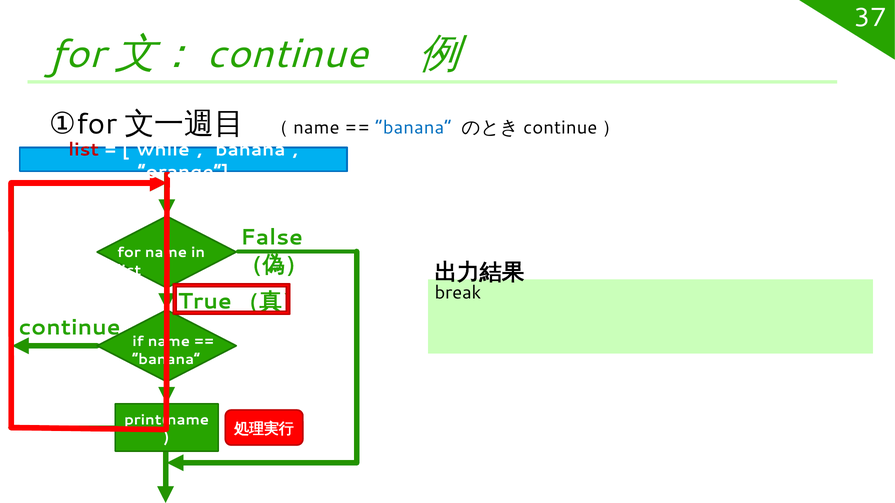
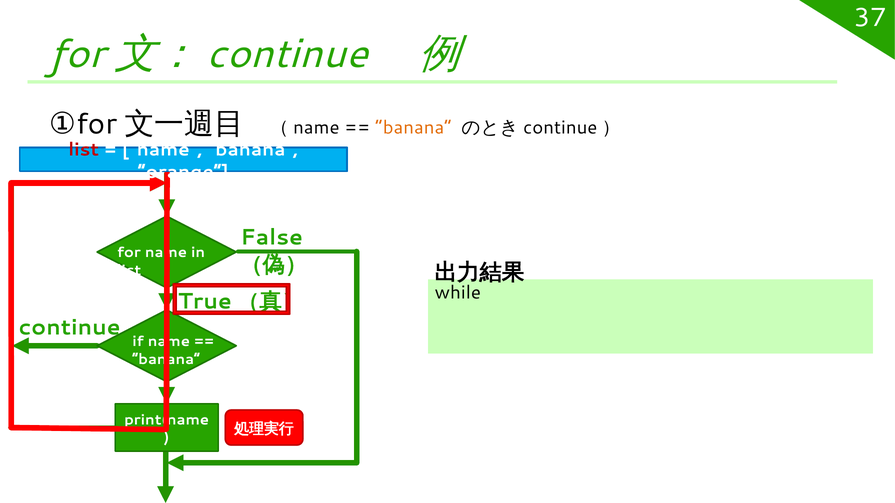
banana at (414, 128) colour: blue -> orange
while at (162, 150): while -> name
break: break -> while
